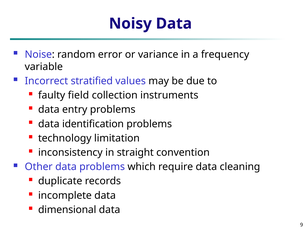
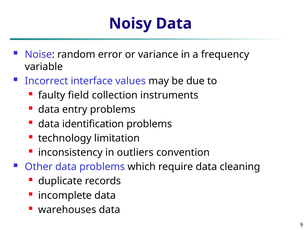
stratified: stratified -> interface
straight: straight -> outliers
dimensional: dimensional -> warehouses
